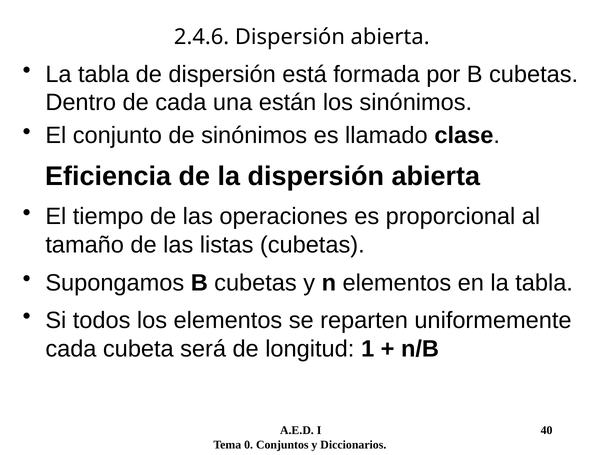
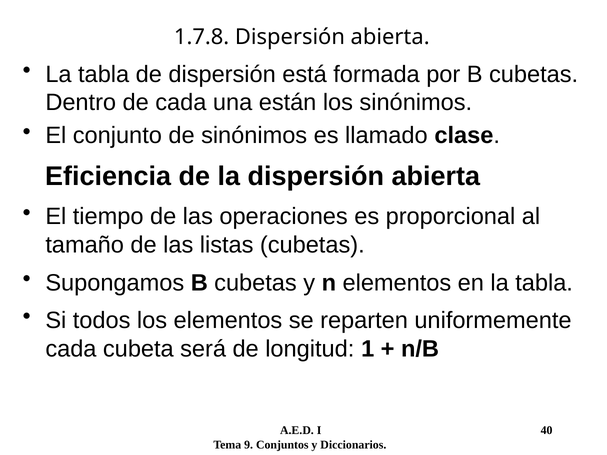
2.4.6: 2.4.6 -> 1.7.8
0: 0 -> 9
